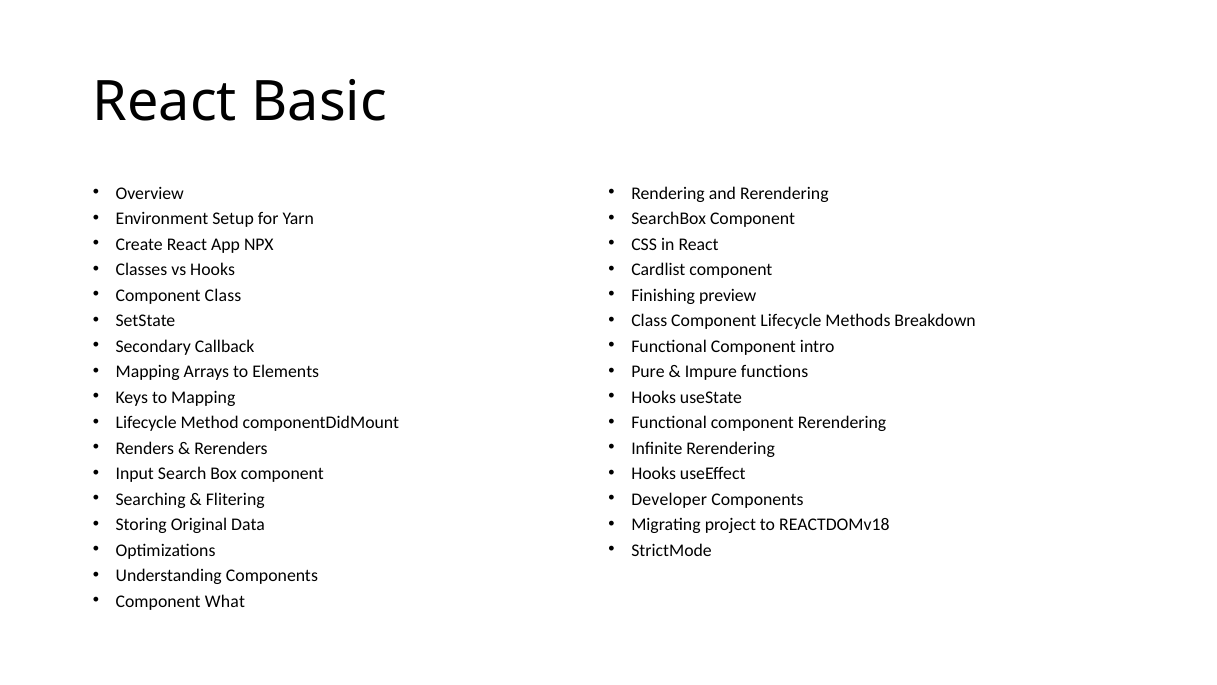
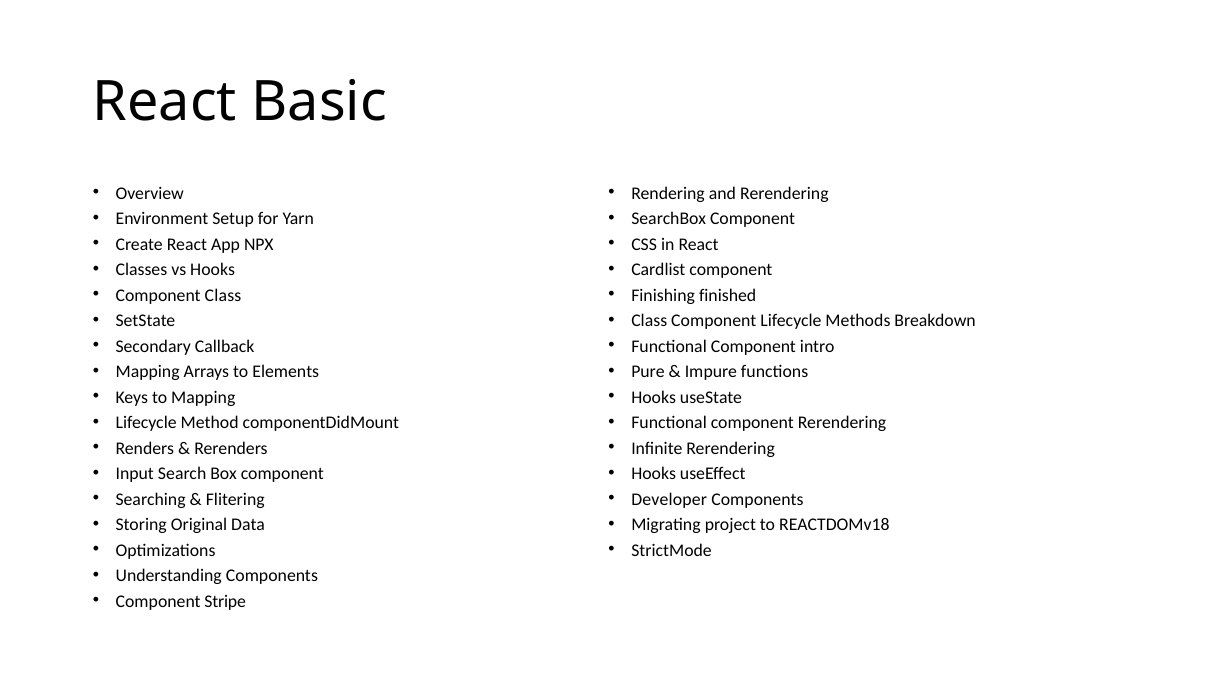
preview: preview -> finished
What: What -> Stripe
